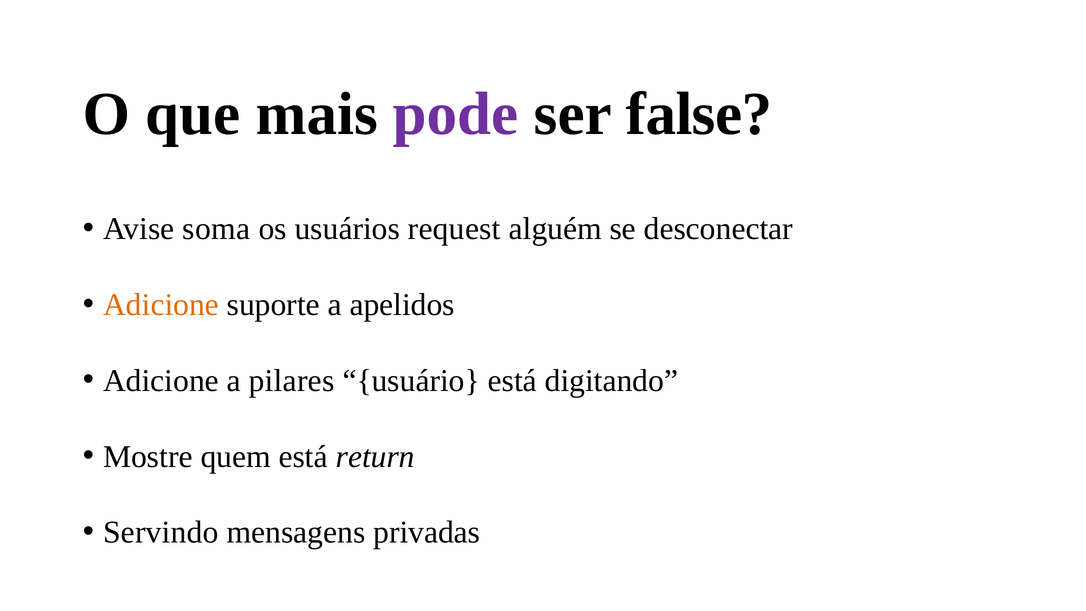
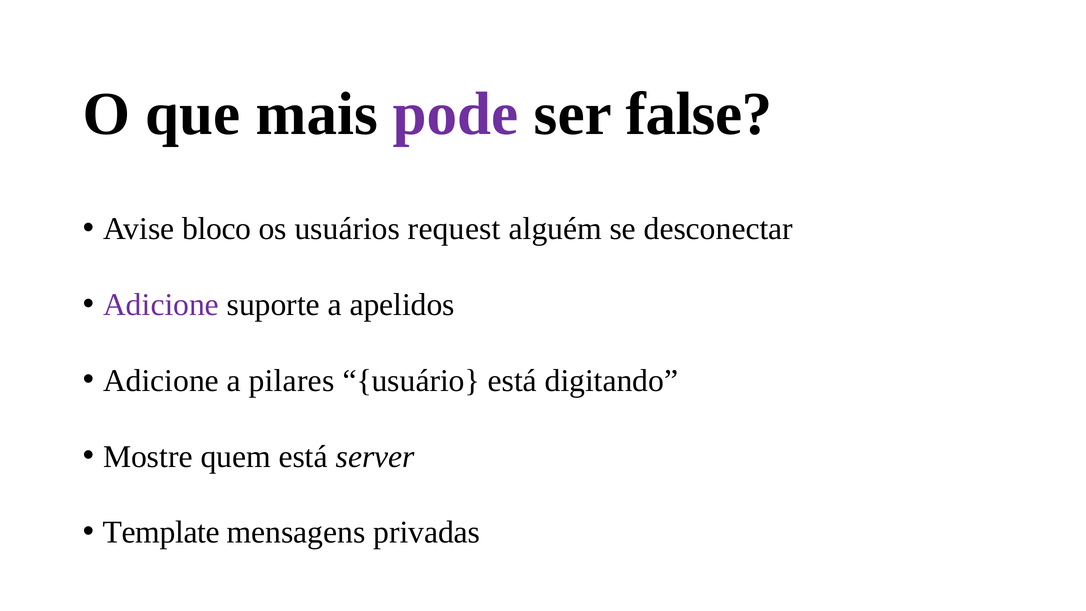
soma: soma -> bloco
Adicione at (161, 305) colour: orange -> purple
return: return -> server
Servindo: Servindo -> Template
